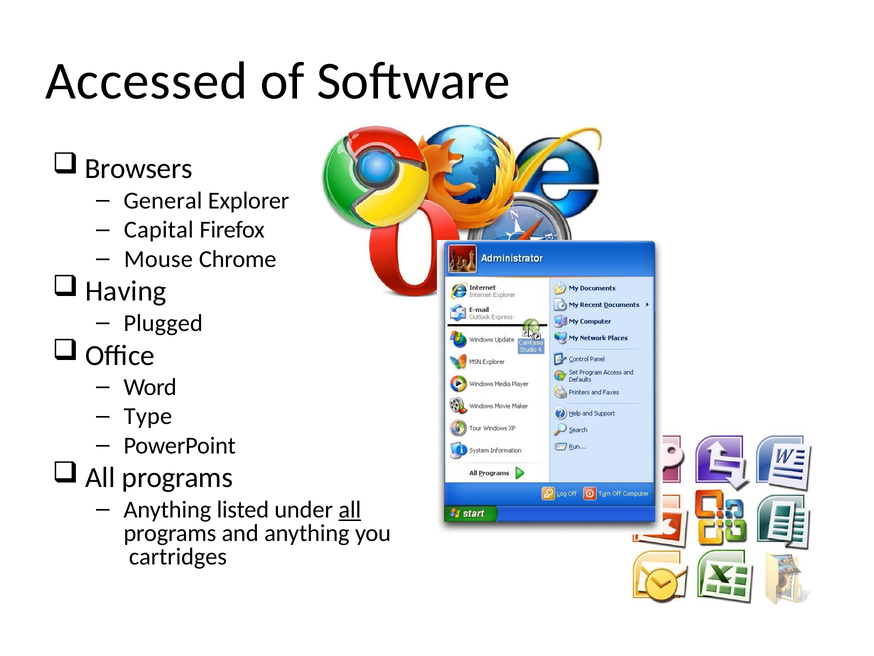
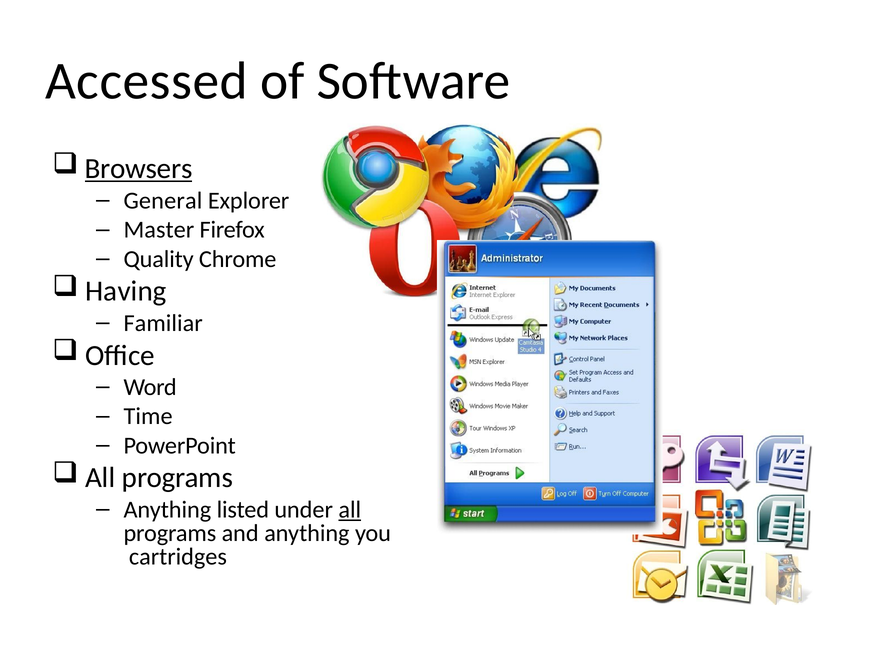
Browsers underline: none -> present
Capital: Capital -> Master
Mouse: Mouse -> Quality
Plugged: Plugged -> Familiar
Type: Type -> Time
